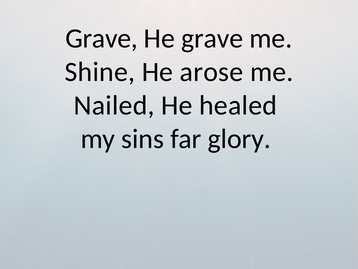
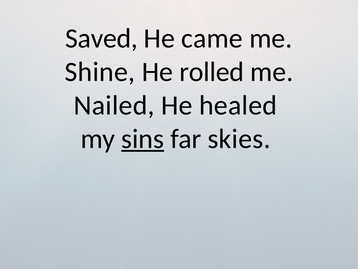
Grave at (102, 38): Grave -> Saved
He grave: grave -> came
arose: arose -> rolled
sins underline: none -> present
glory: glory -> skies
